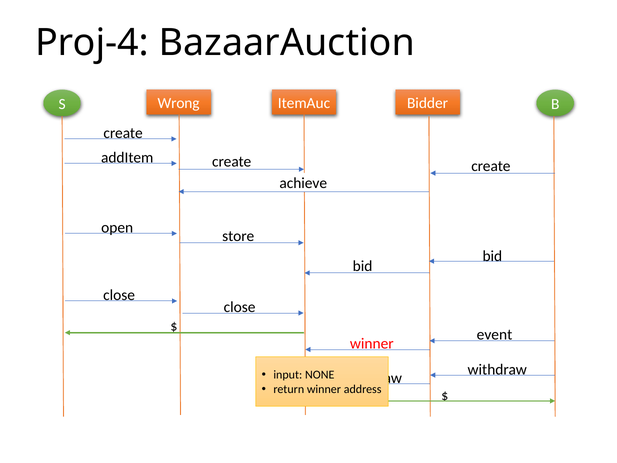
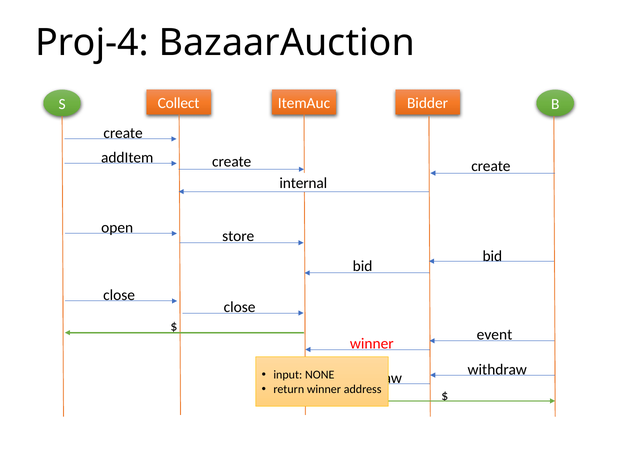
Wrong: Wrong -> Collect
achieve: achieve -> internal
